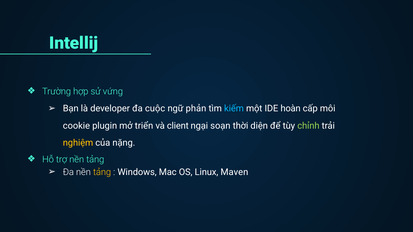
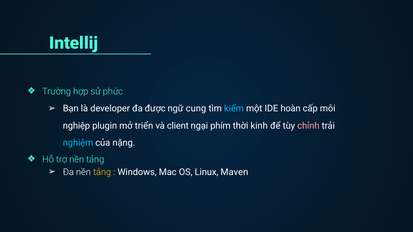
vứng: vứng -> phức
cuộc: cuộc -> được
phản: phản -> cung
cookie: cookie -> nghiệp
soạn: soạn -> phím
diện: diện -> kinh
chỉnh colour: light green -> pink
nghiệm colour: yellow -> light blue
